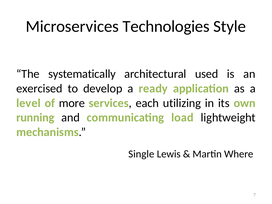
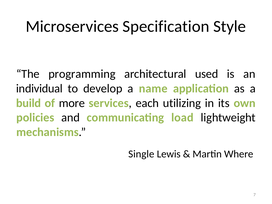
Technologies: Technologies -> Specification
systematically: systematically -> programming
exercised: exercised -> individual
ready: ready -> name
level: level -> build
running: running -> policies
